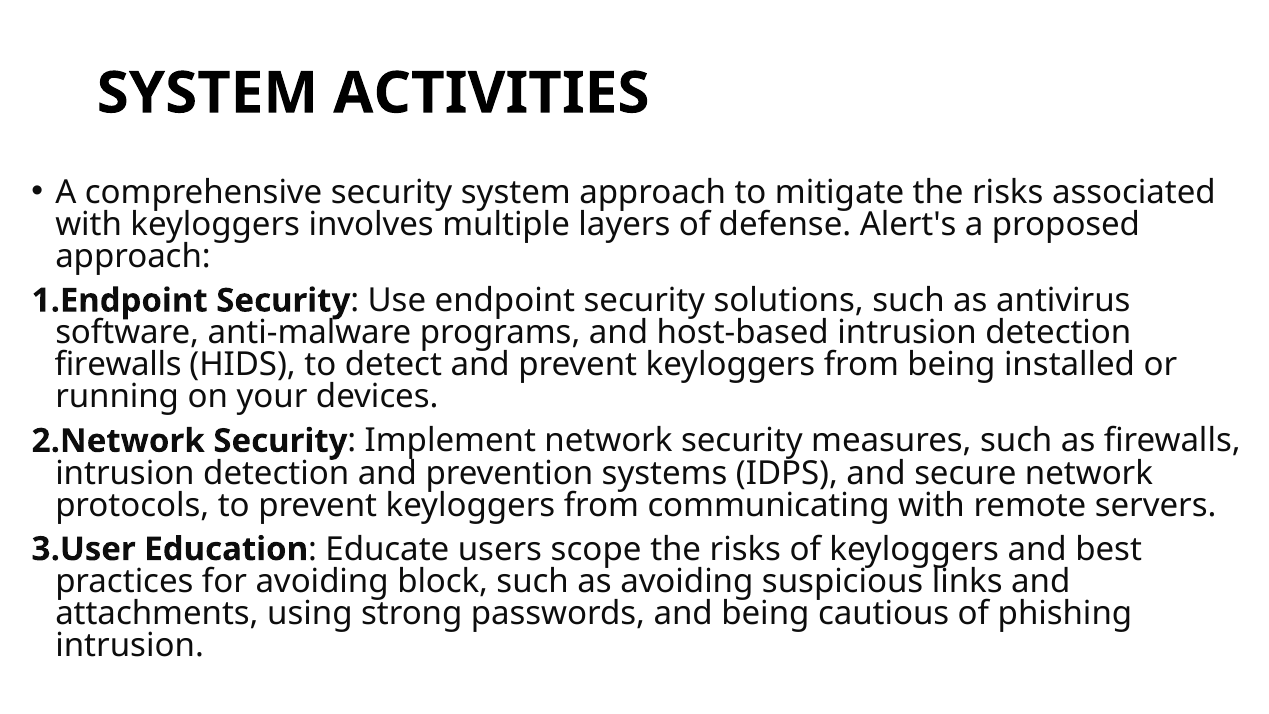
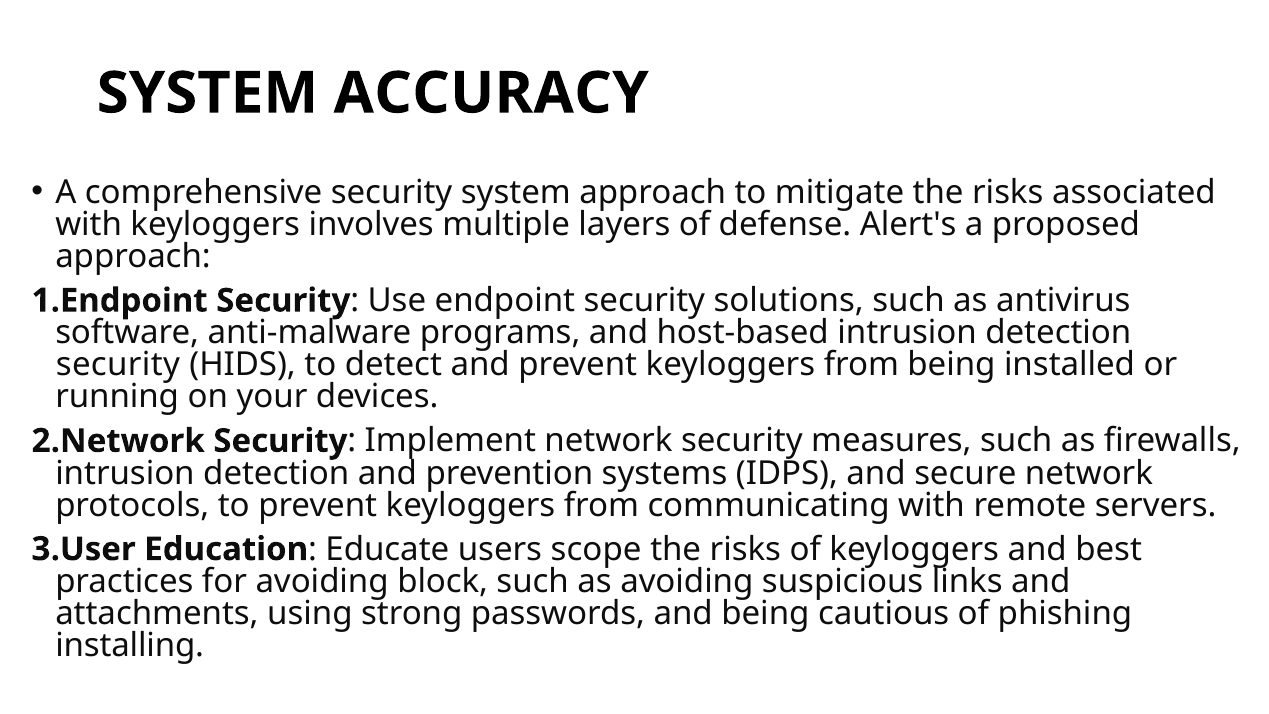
ACTIVITIES: ACTIVITIES -> ACCURACY
firewalls at (118, 365): firewalls -> security
intrusion at (130, 645): intrusion -> installing
